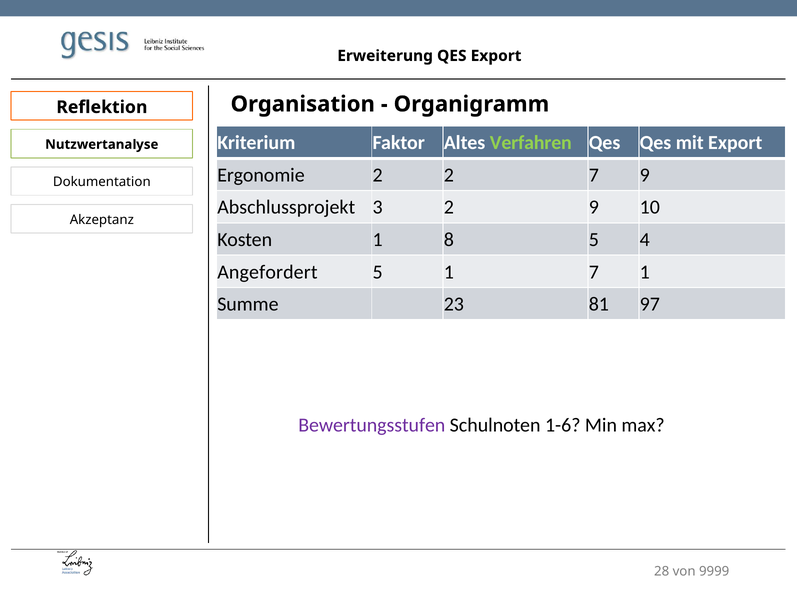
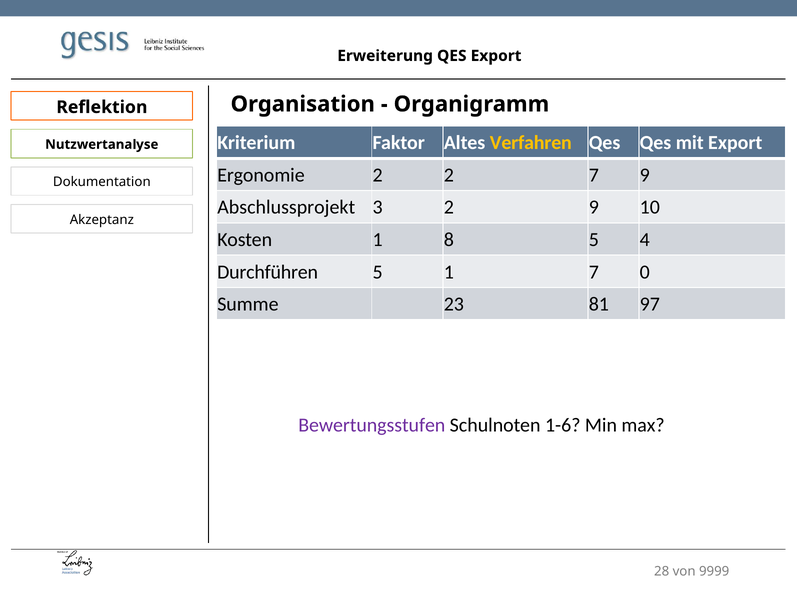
Verfahren colour: light green -> yellow
Angefordert: Angefordert -> Durchführen
7 1: 1 -> 0
